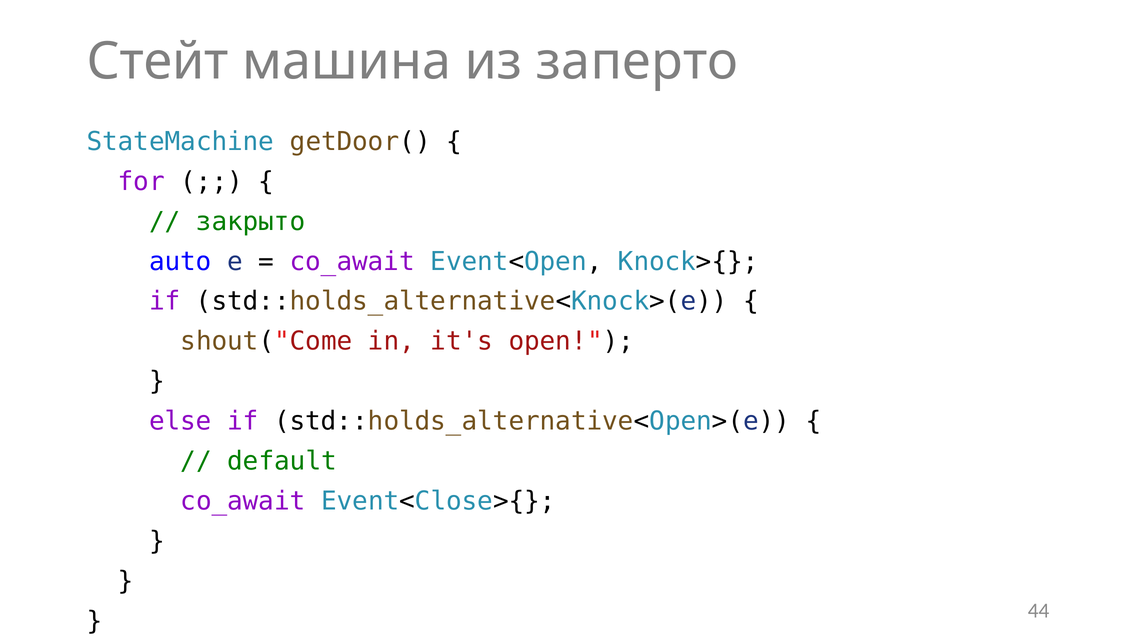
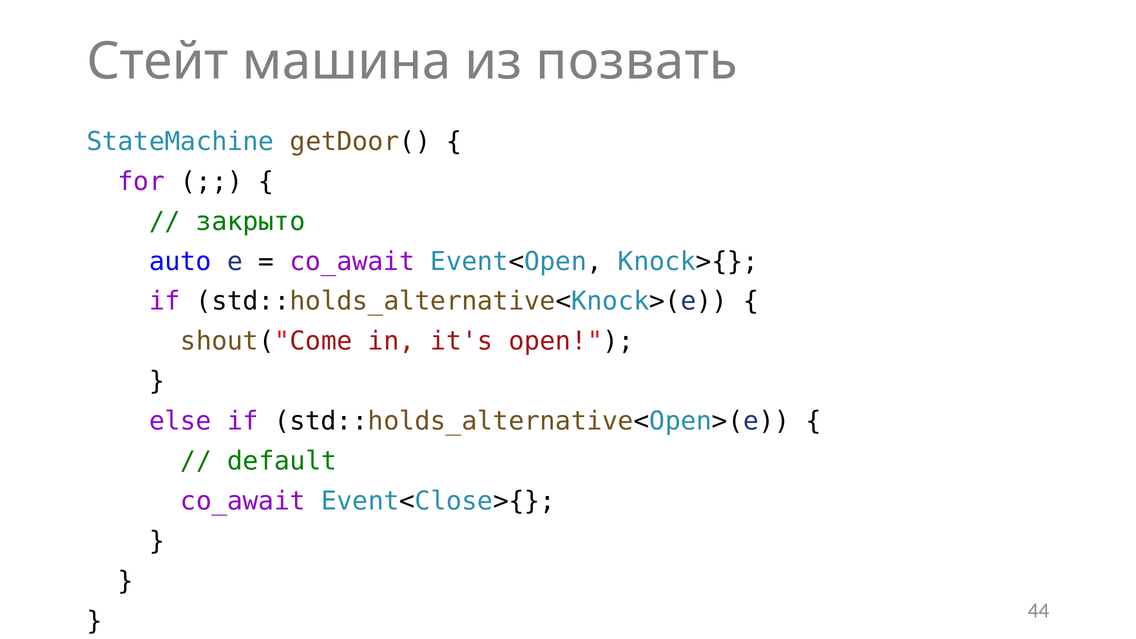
заперто: заперто -> позвать
